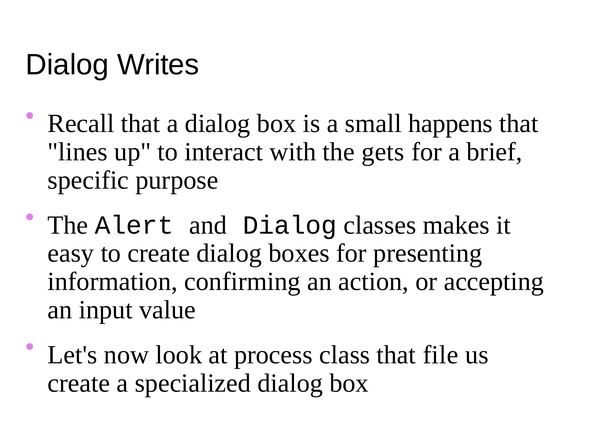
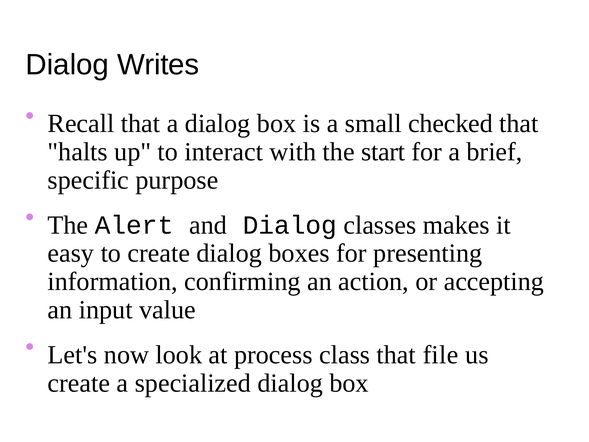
happens: happens -> checked
lines: lines -> halts
gets: gets -> start
